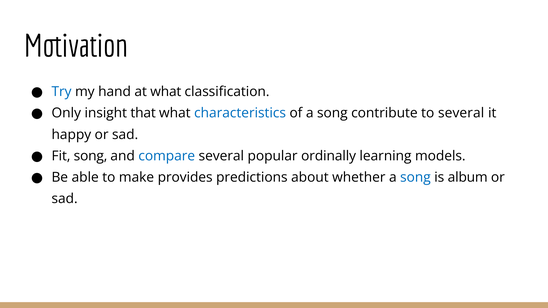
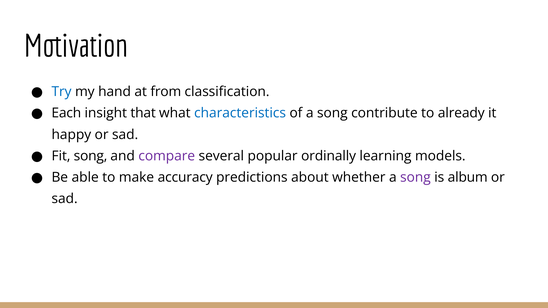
at what: what -> from
Only: Only -> Each
to several: several -> already
compare colour: blue -> purple
provides: provides -> accuracy
song at (415, 177) colour: blue -> purple
